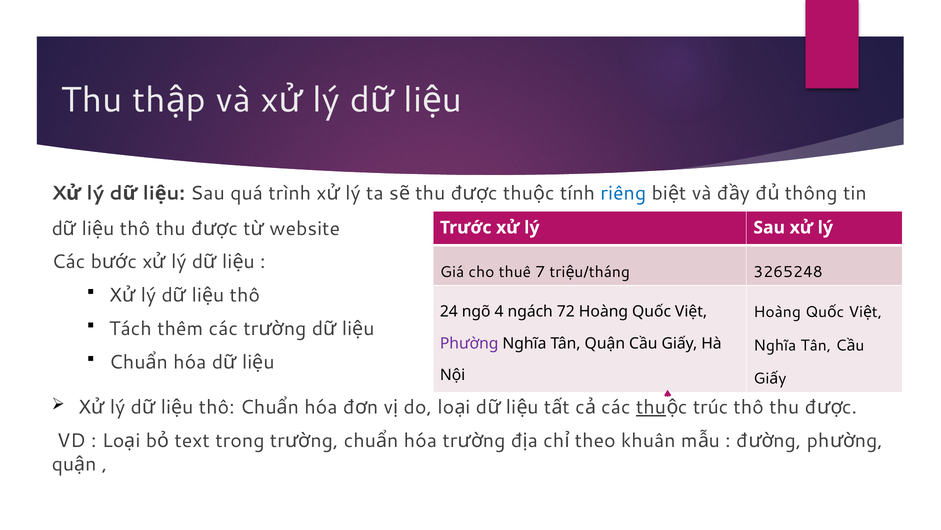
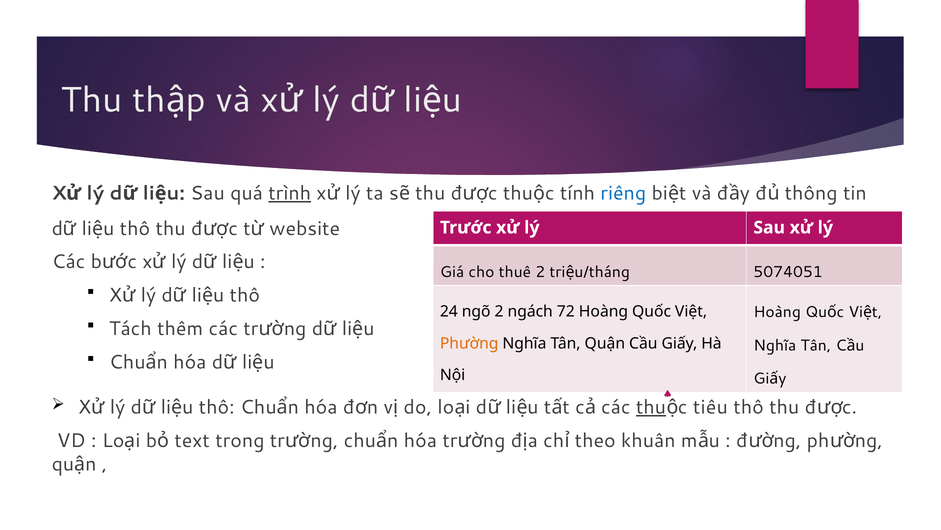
trình underline: none -> present
thuê 7: 7 -> 2
3265248: 3265248 -> 5074051
ngõ 4: 4 -> 2
Phường colour: purple -> orange
trúc: trúc -> tiêu
